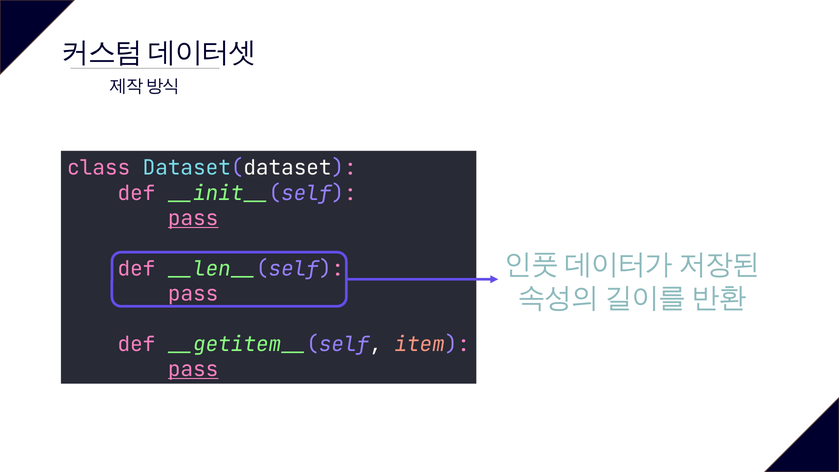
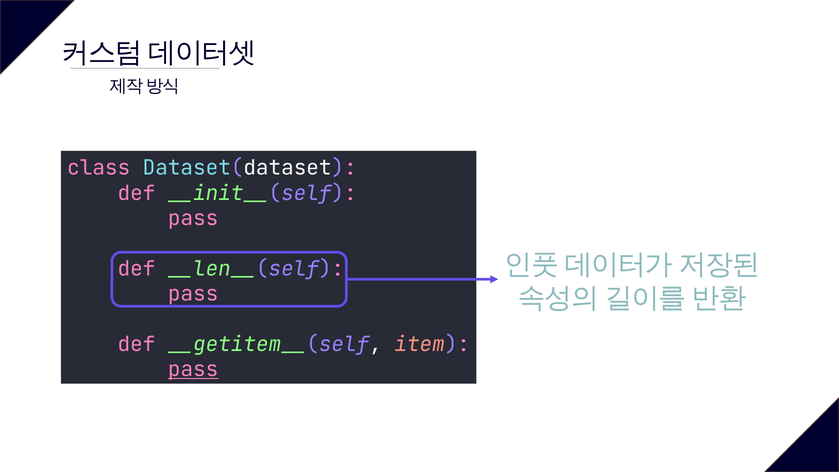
pass at (193, 218) underline: present -> none
